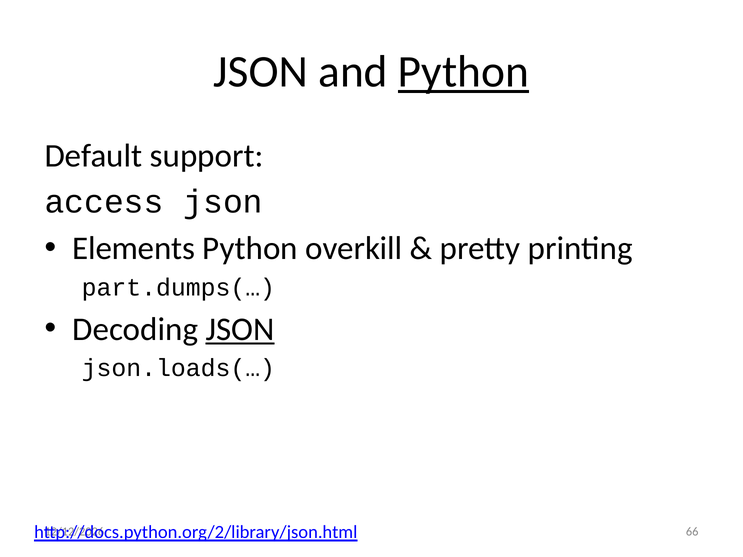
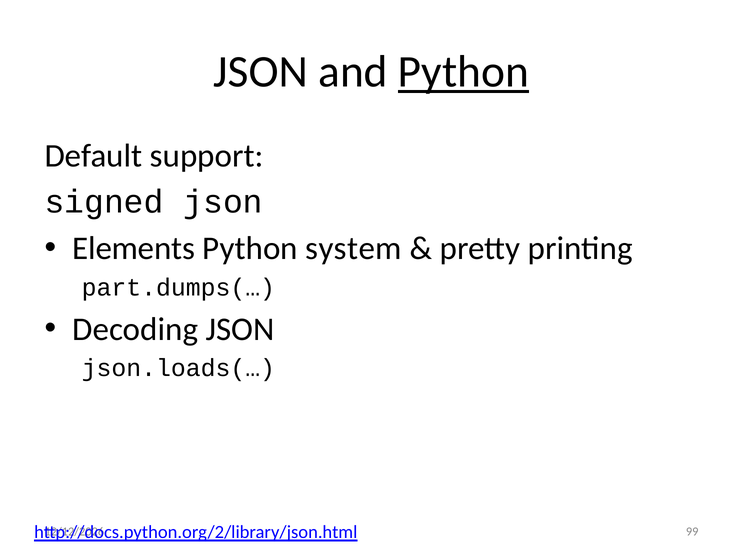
access: access -> signed
overkill: overkill -> system
JSON at (240, 329) underline: present -> none
66: 66 -> 99
